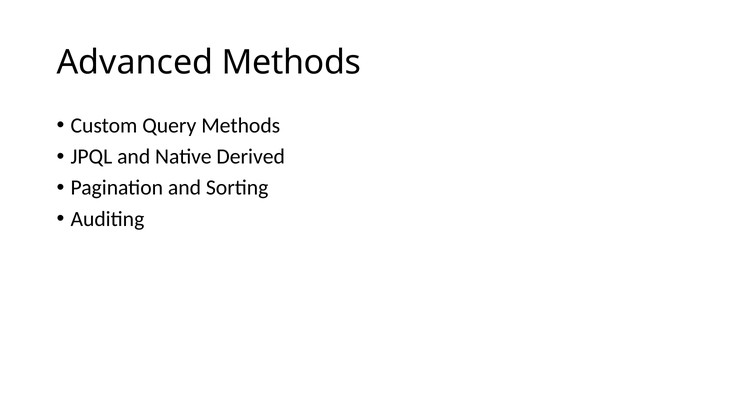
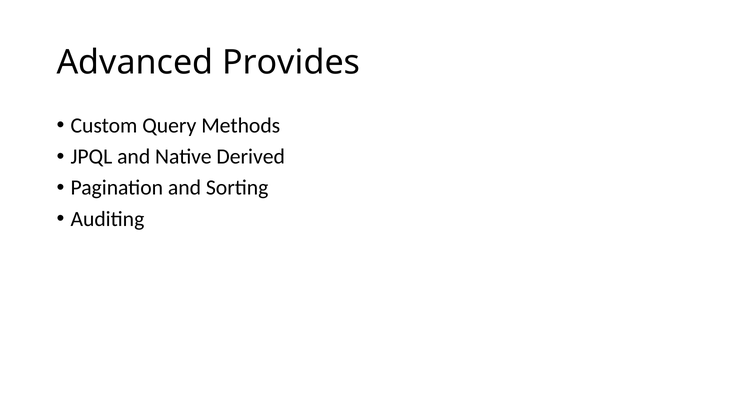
Advanced Methods: Methods -> Provides
